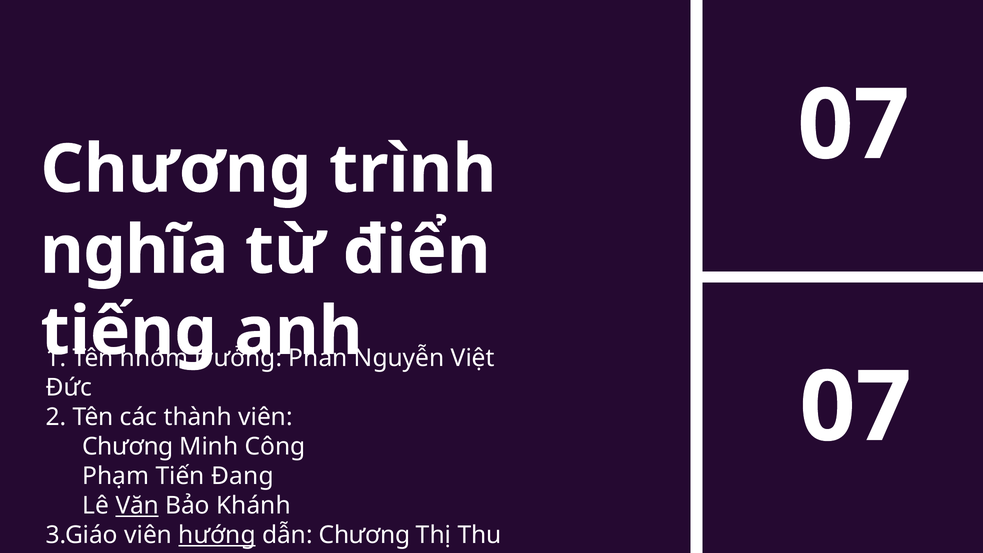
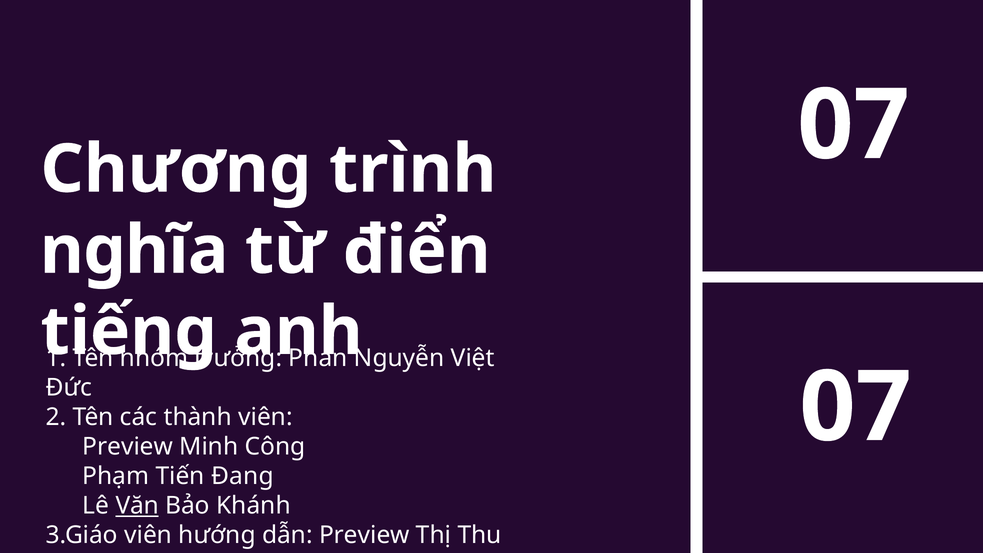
Chương at (128, 447): Chương -> Preview
hướng underline: present -> none
dẫn Chương: Chương -> Preview
